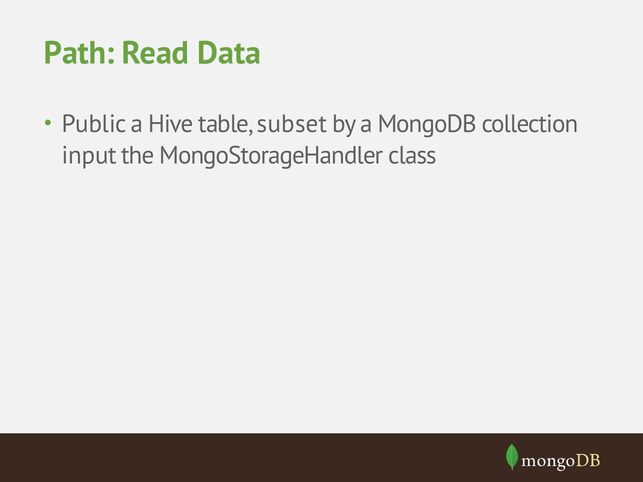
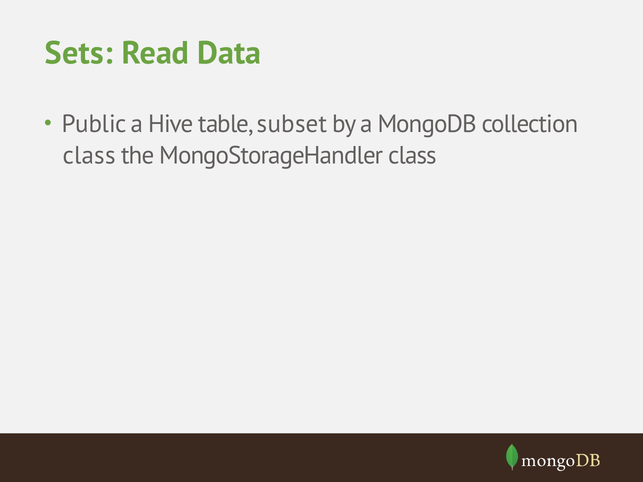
Path: Path -> Sets
input at (89, 156): input -> class
